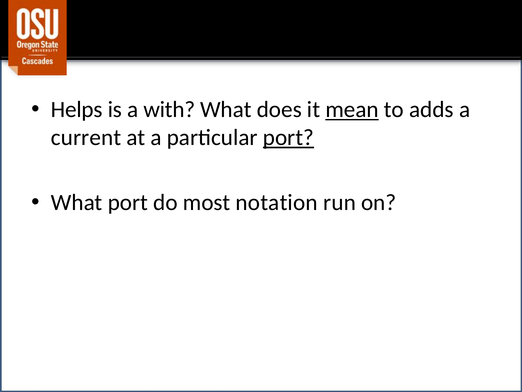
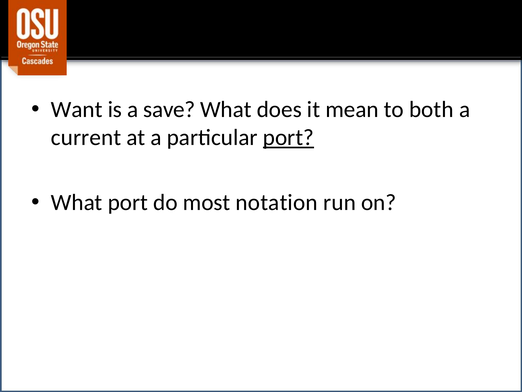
Helps: Helps -> Want
with: with -> save
mean underline: present -> none
adds: adds -> both
